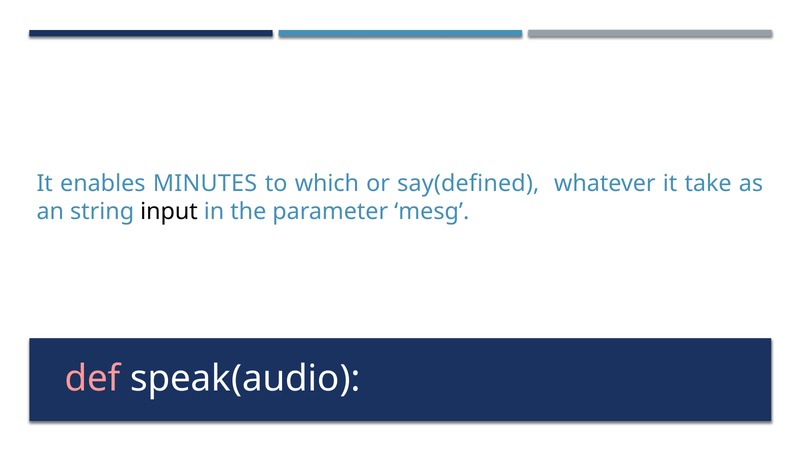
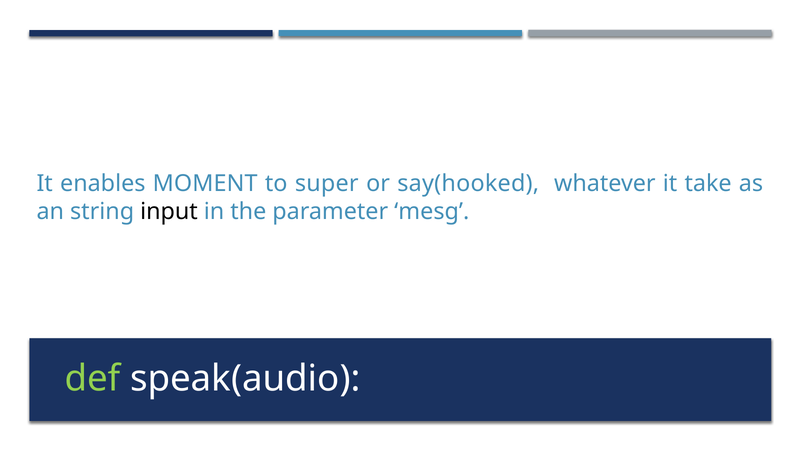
MINUTES: MINUTES -> MOMENT
which: which -> super
say(defined: say(defined -> say(hooked
def colour: pink -> light green
